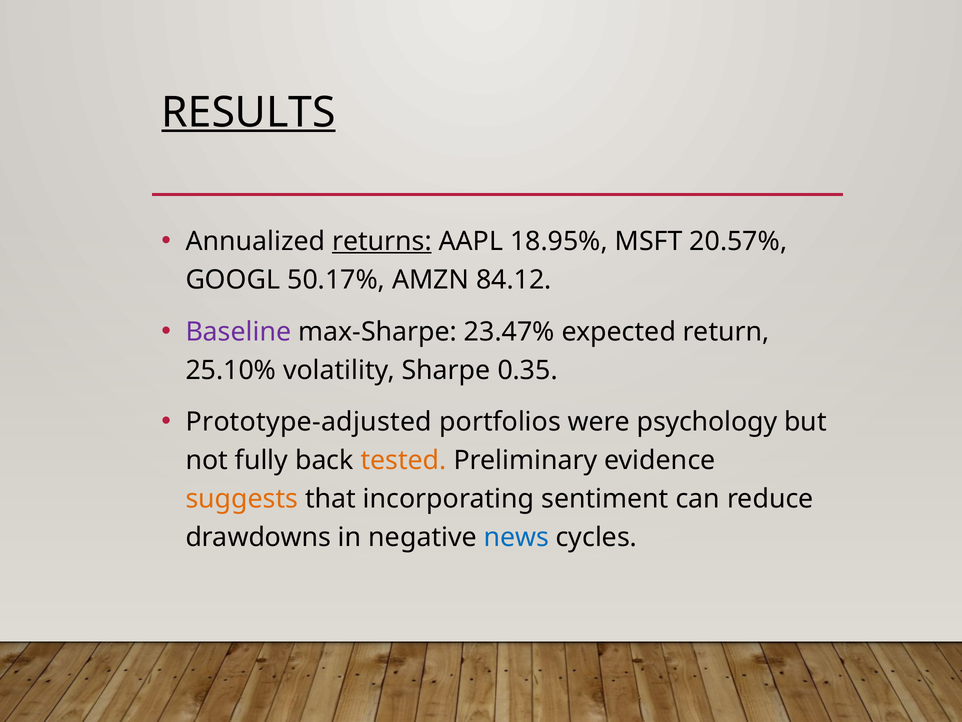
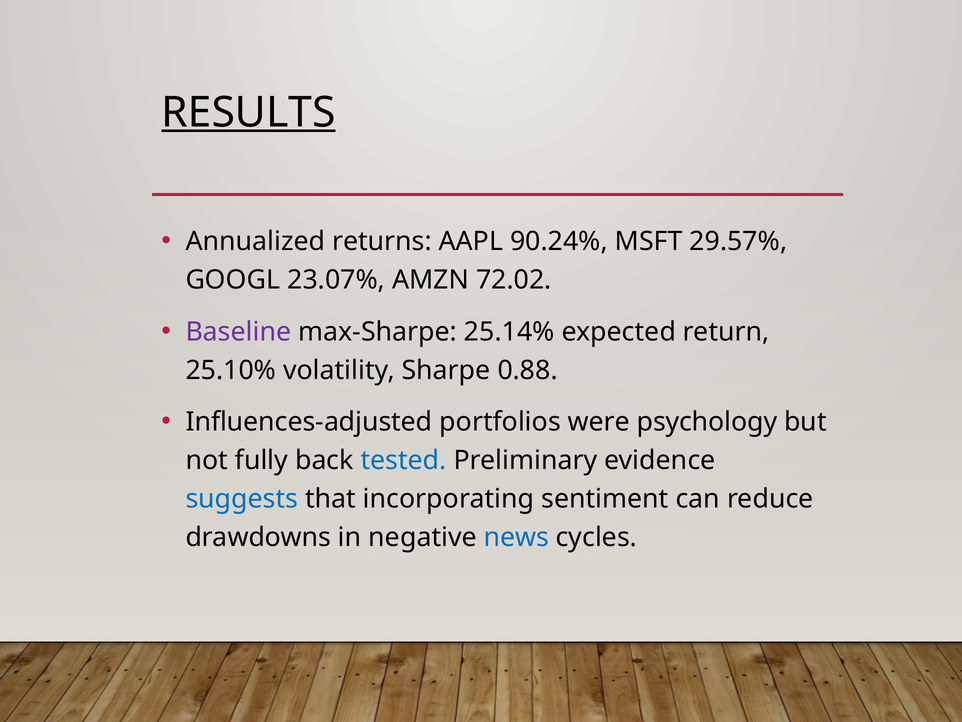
returns underline: present -> none
18.95%: 18.95% -> 90.24%
20.57%: 20.57% -> 29.57%
50.17%: 50.17% -> 23.07%
84.12: 84.12 -> 72.02
23.47%: 23.47% -> 25.14%
0.35: 0.35 -> 0.88
Prototype-adjusted: Prototype-adjusted -> Influences-adjusted
tested colour: orange -> blue
suggests colour: orange -> blue
